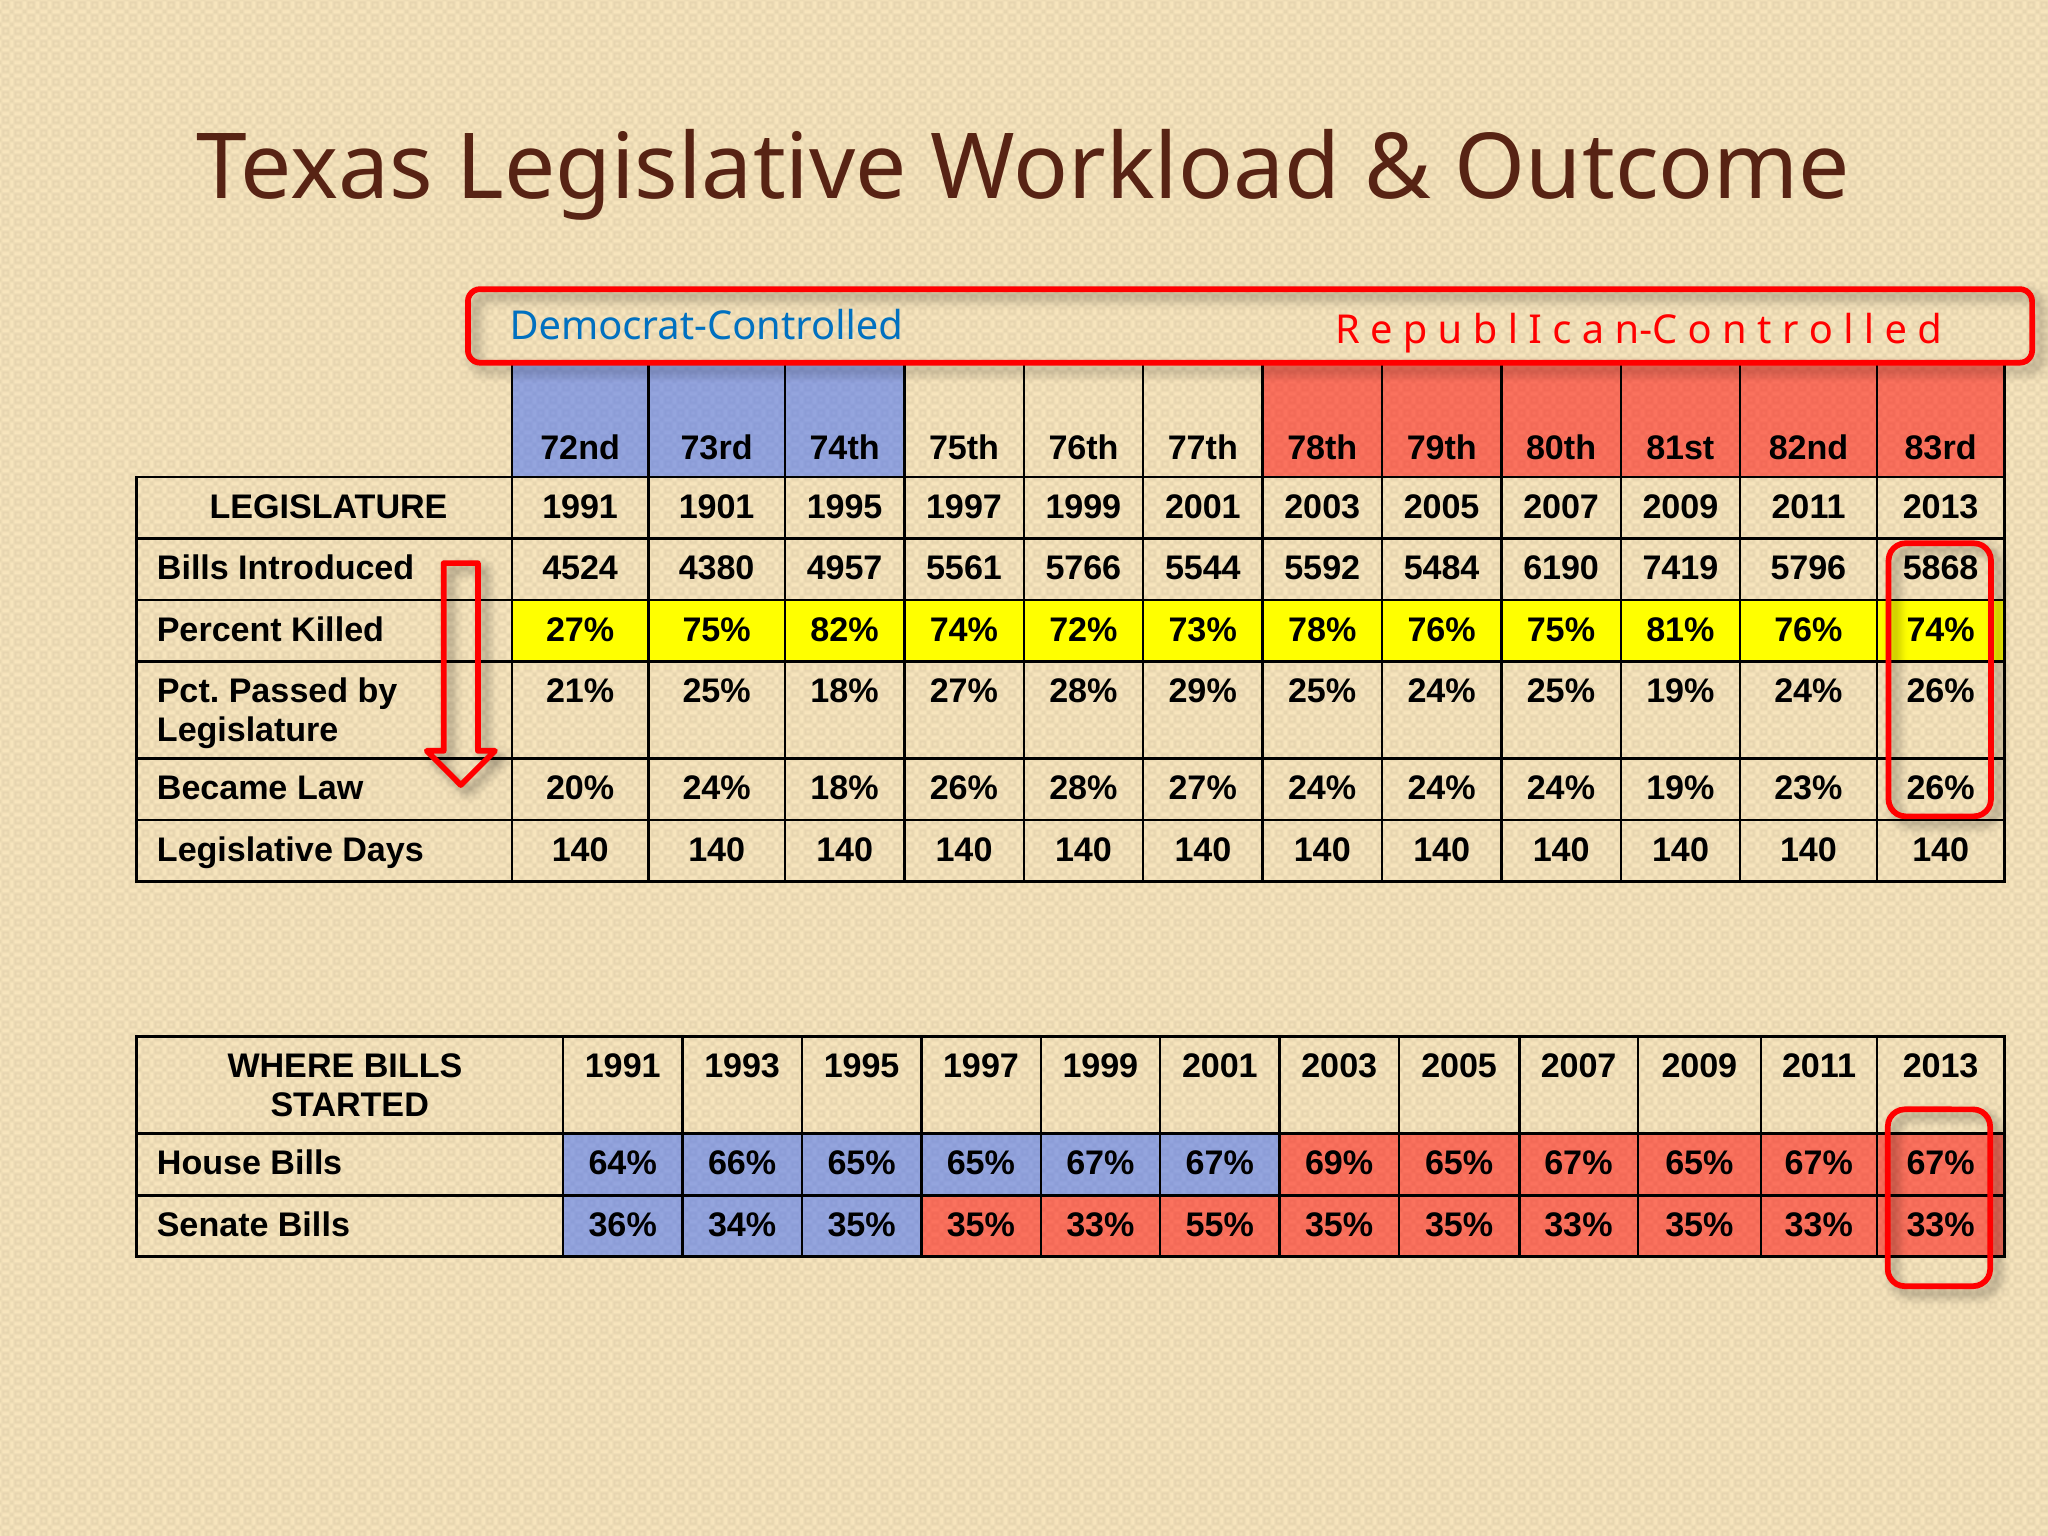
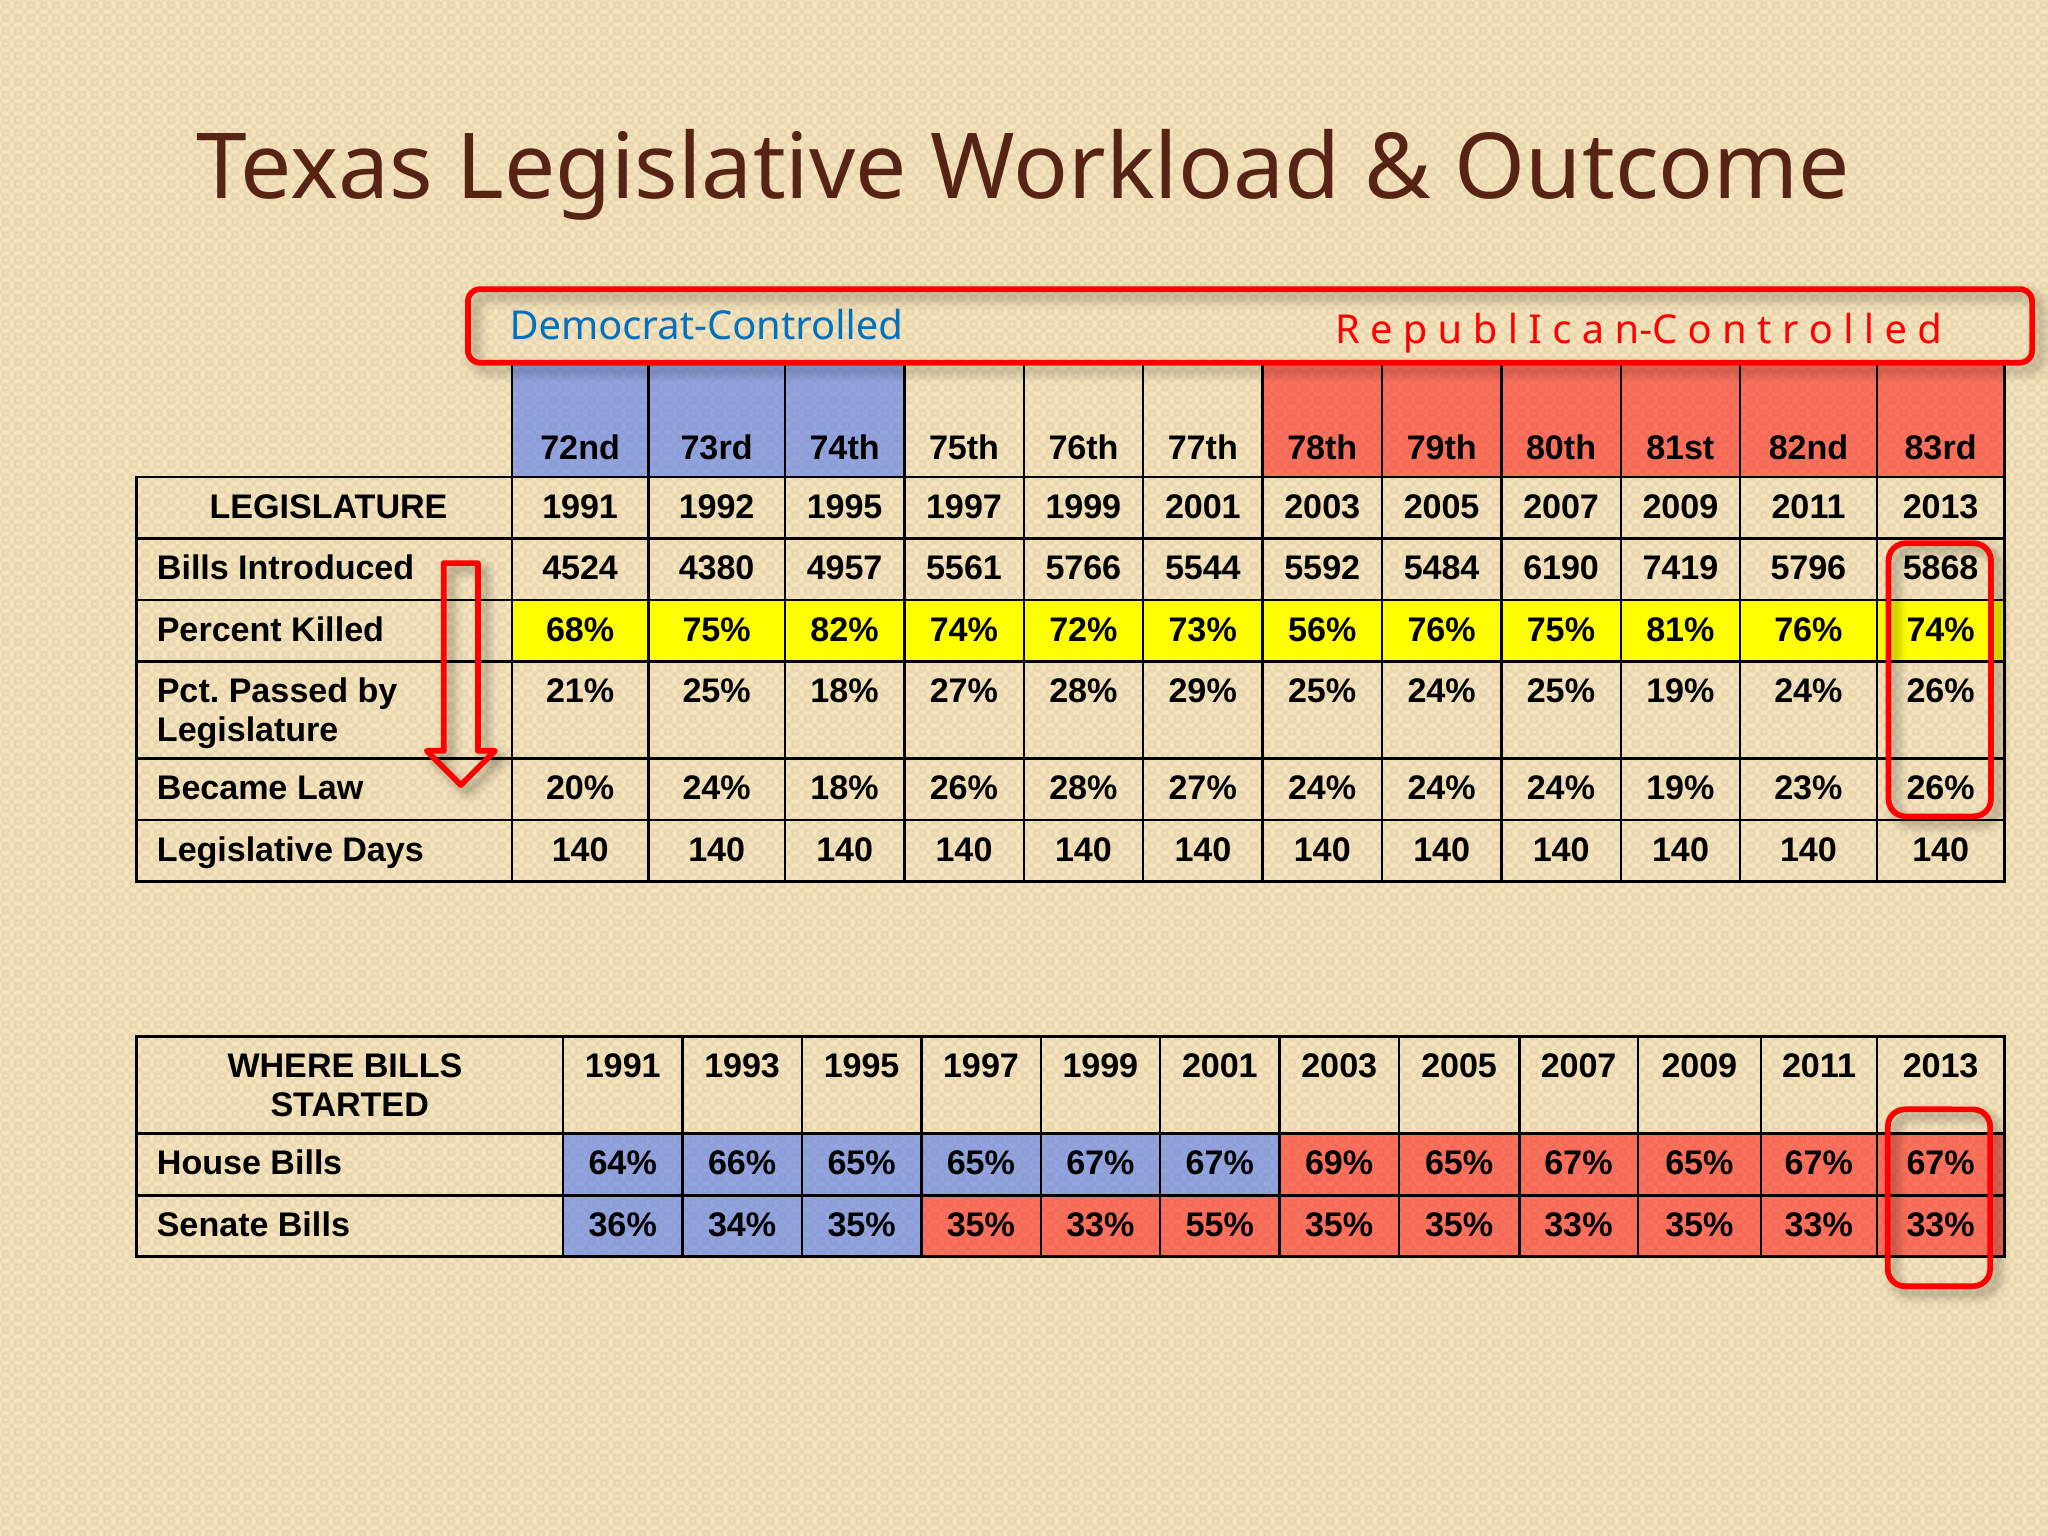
1901: 1901 -> 1992
Killed 27%: 27% -> 68%
78%: 78% -> 56%
